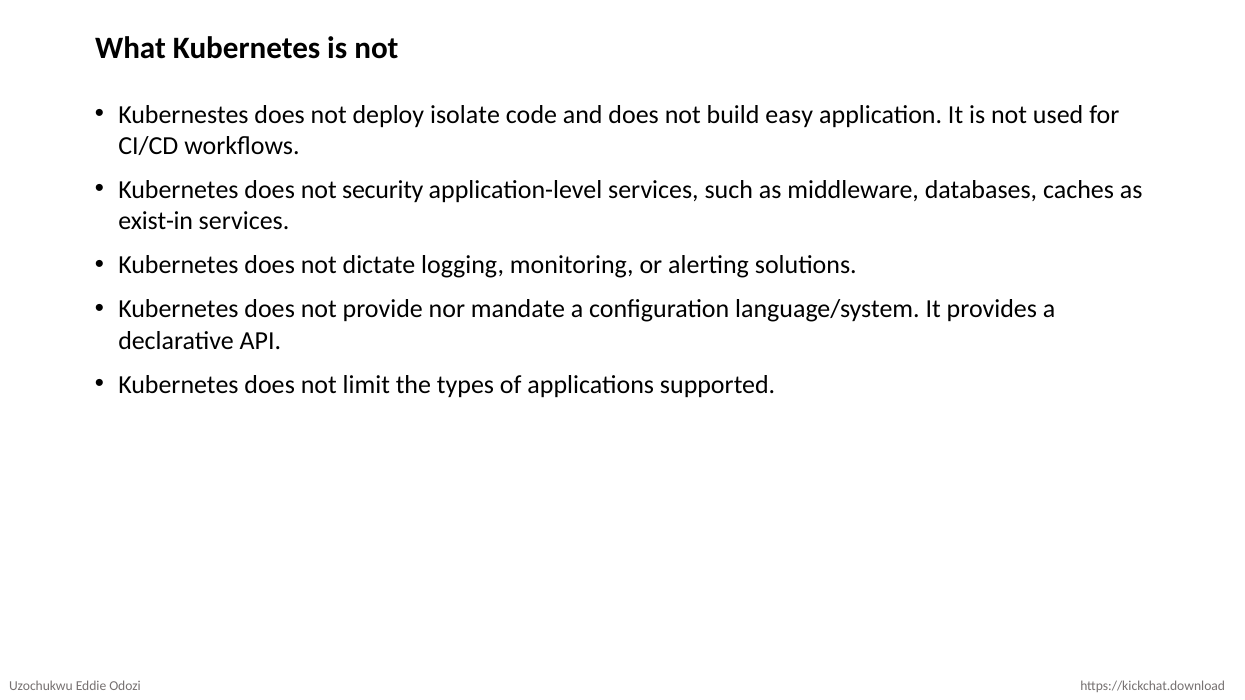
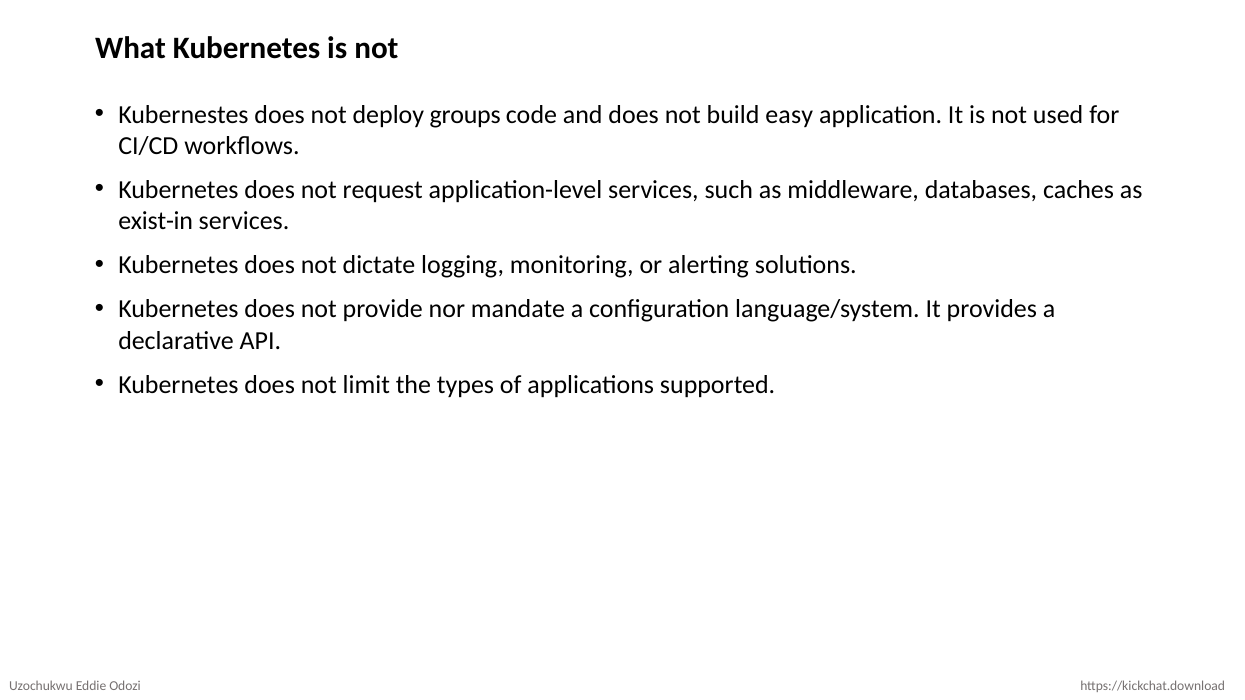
isolate: isolate -> groups
security: security -> request
